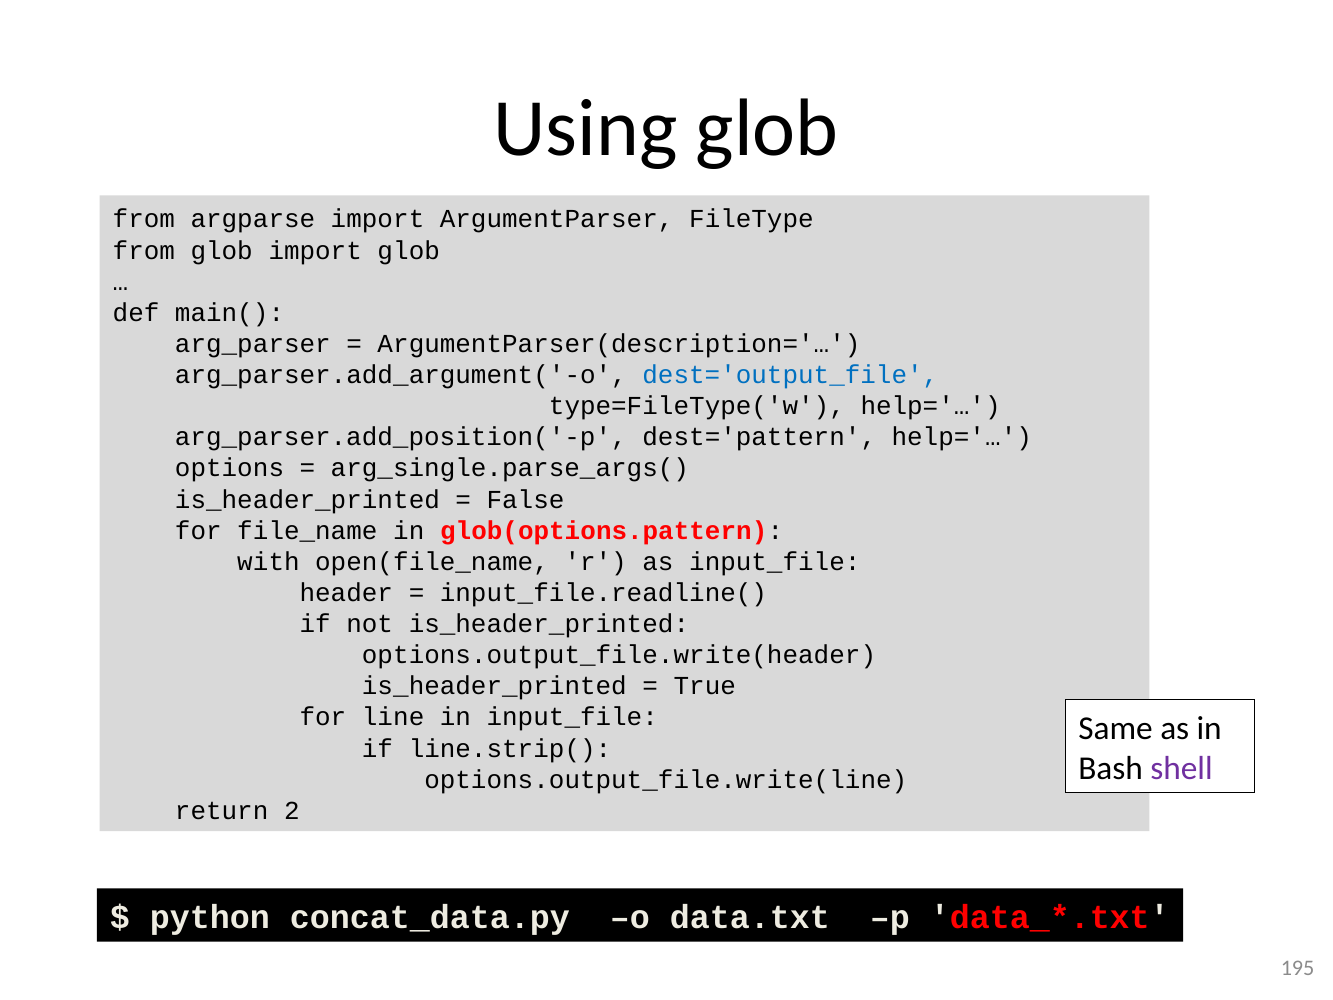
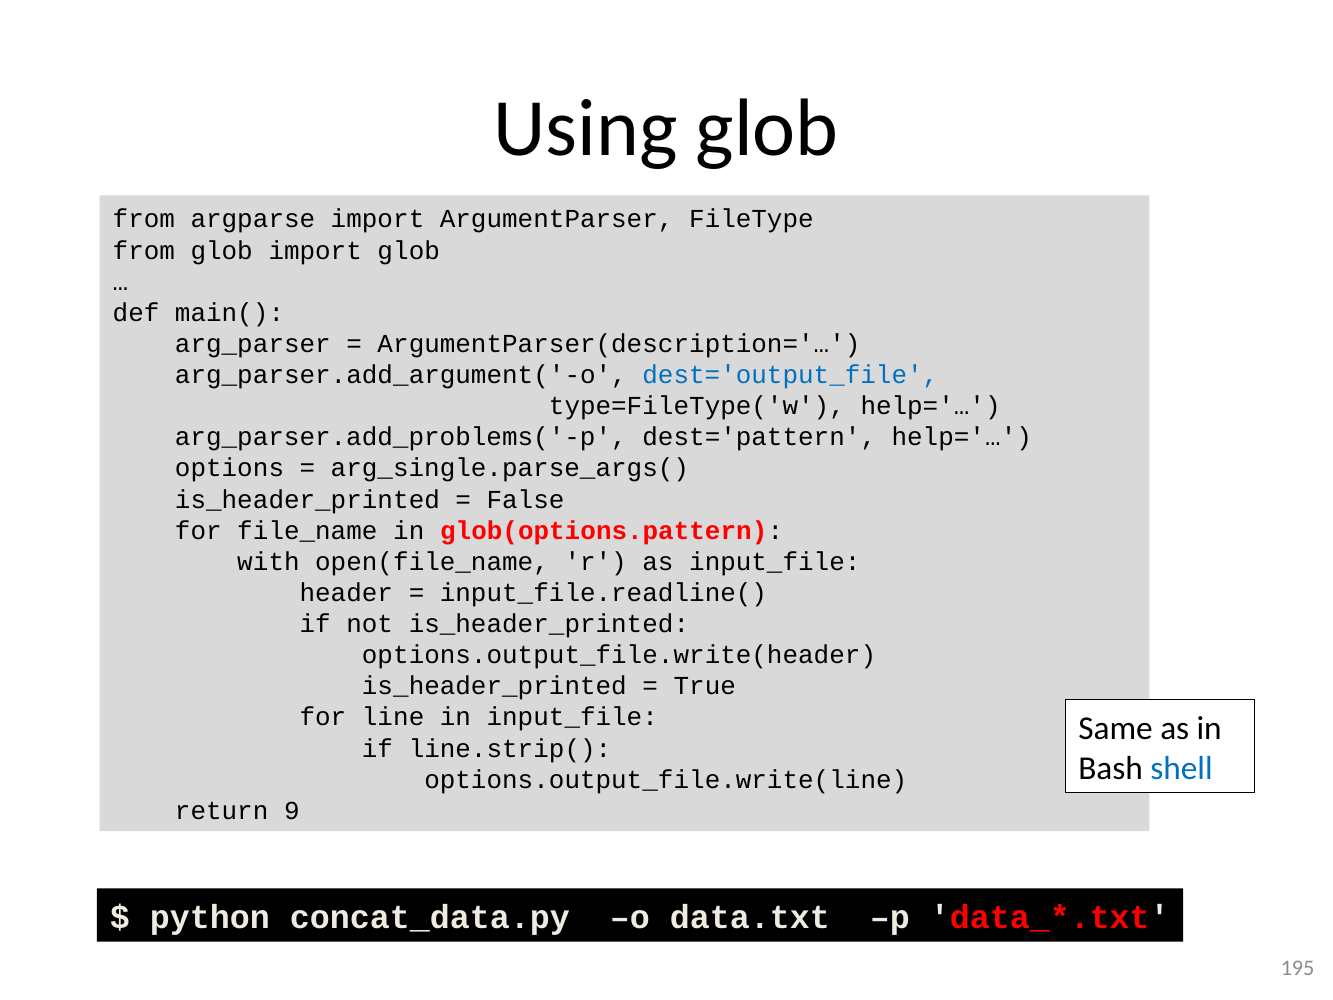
arg_parser.add_position('-p: arg_parser.add_position('-p -> arg_parser.add_problems('-p
shell colour: purple -> blue
2: 2 -> 9
